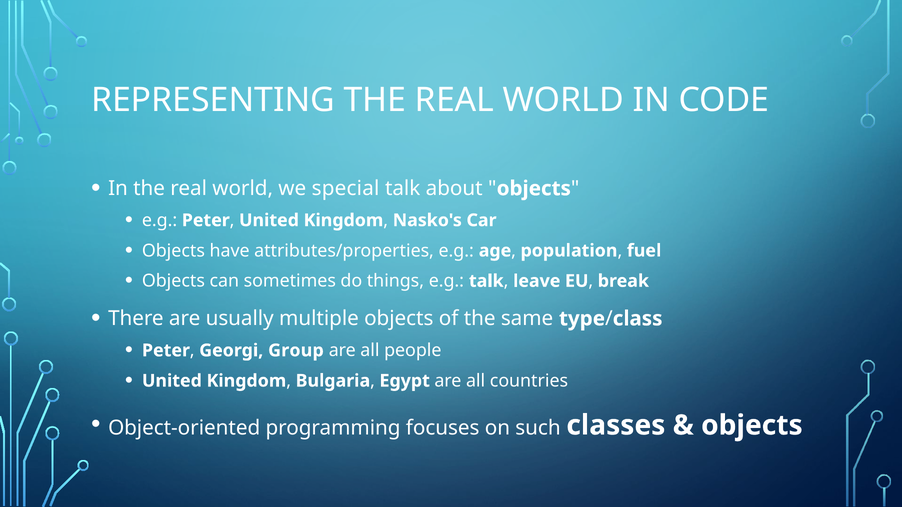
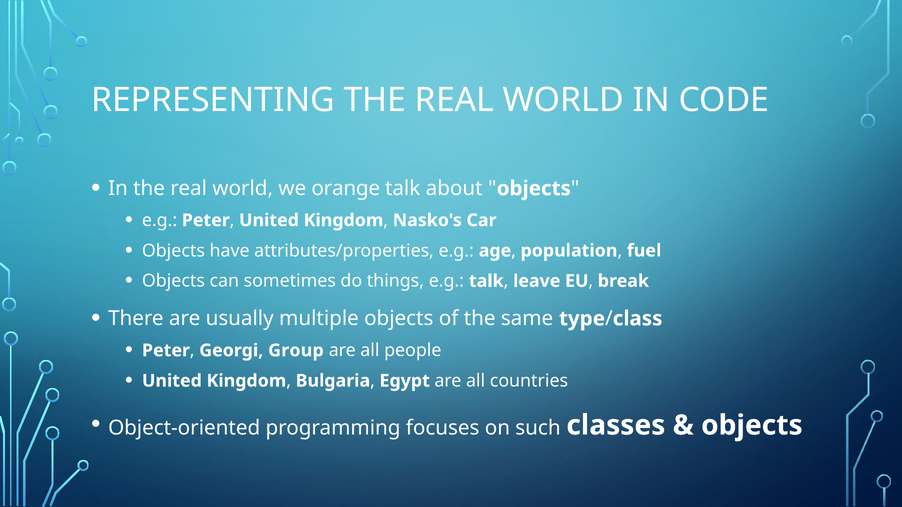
special: special -> orange
